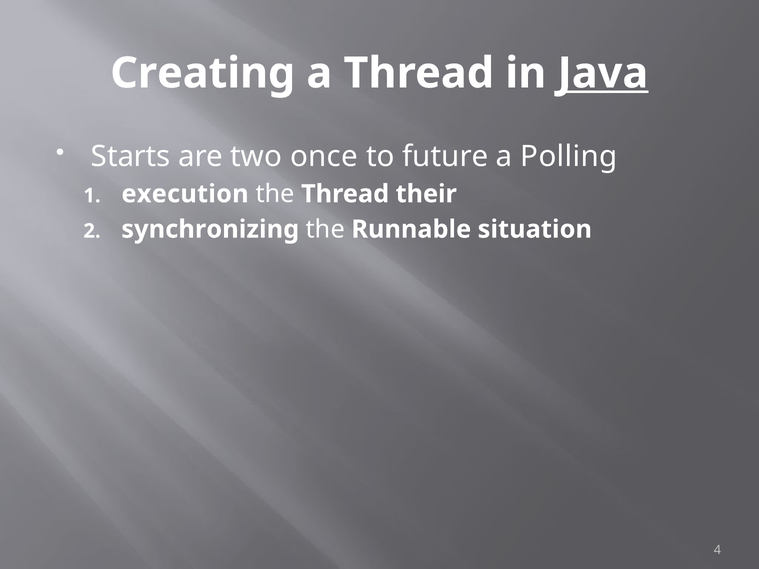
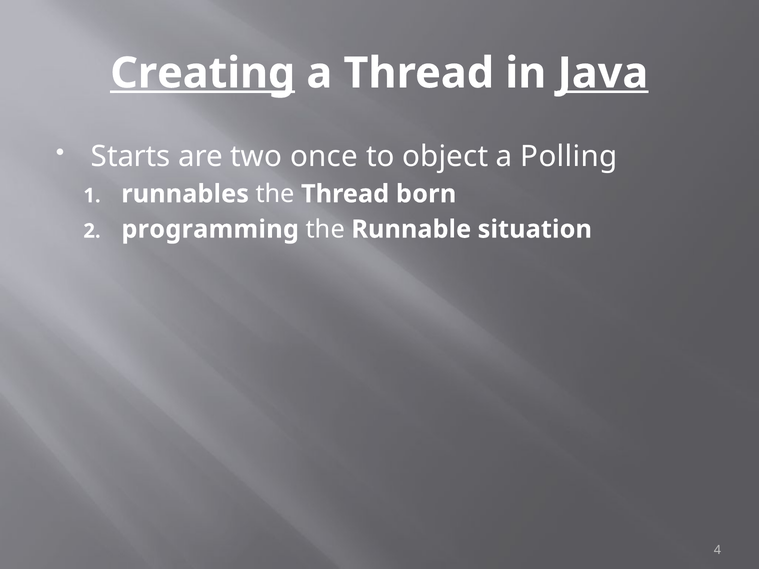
Creating underline: none -> present
future: future -> object
execution: execution -> runnables
their: their -> born
synchronizing: synchronizing -> programming
